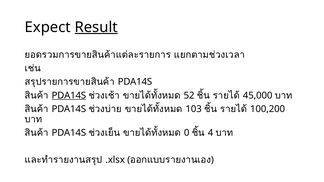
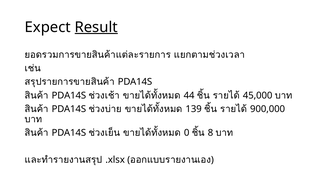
PDA14S at (69, 96) underline: present -> none
52: 52 -> 44
103: 103 -> 139
100,200: 100,200 -> 900,000
4: 4 -> 8
